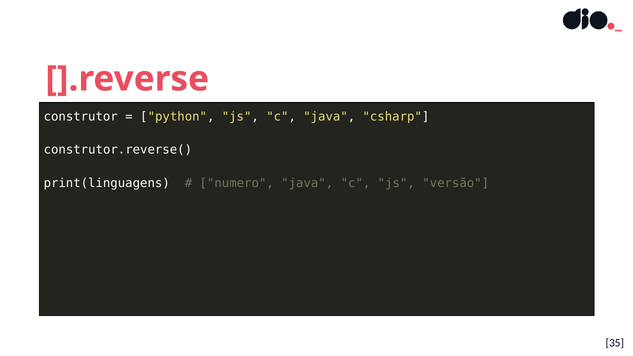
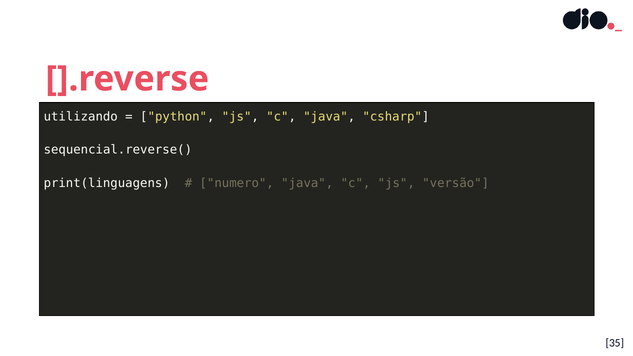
construtor: construtor -> utilizando
construtor.reverse(: construtor.reverse( -> sequencial.reverse(
